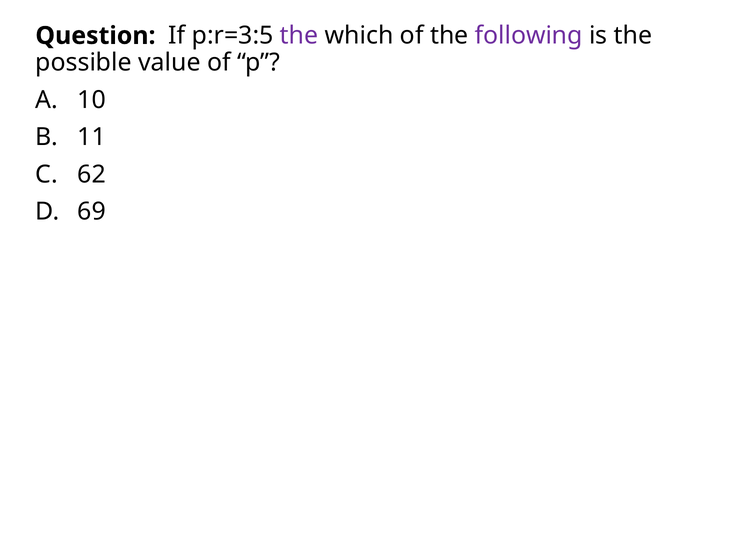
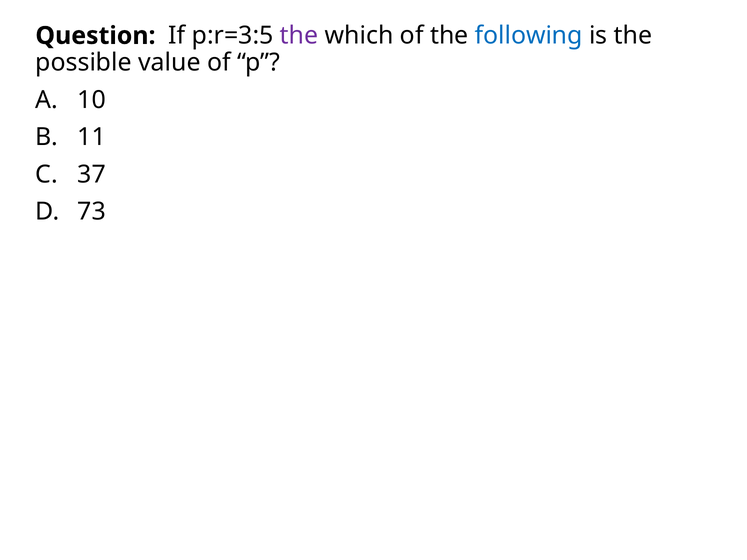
following colour: purple -> blue
62: 62 -> 37
69: 69 -> 73
